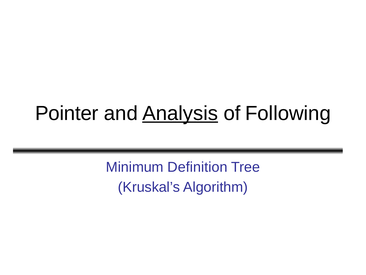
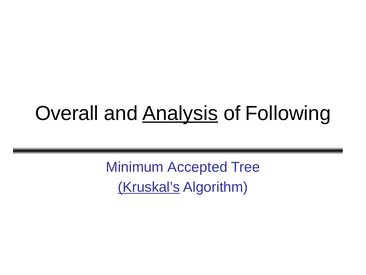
Pointer: Pointer -> Overall
Definition: Definition -> Accepted
Kruskal’s underline: none -> present
